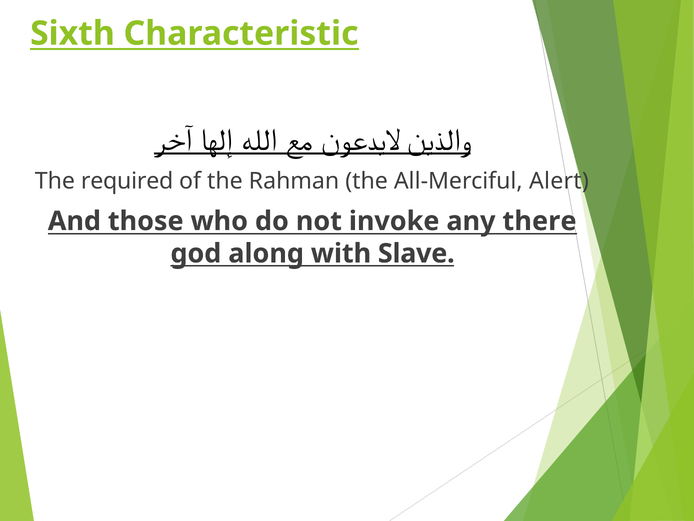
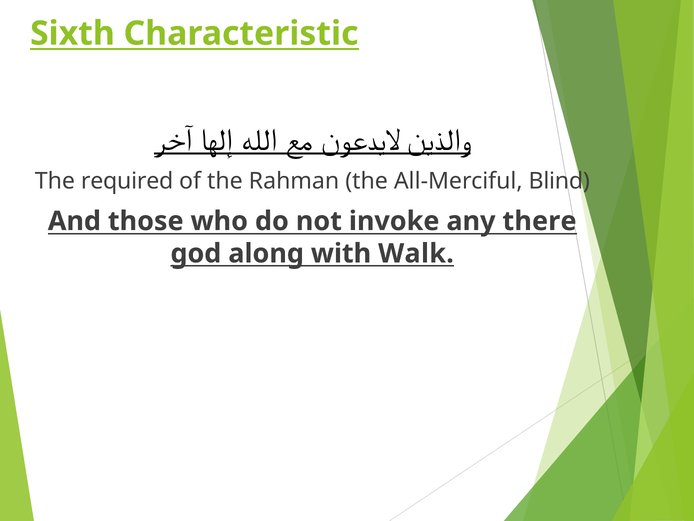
Alert: Alert -> Blind
Slave: Slave -> Walk
